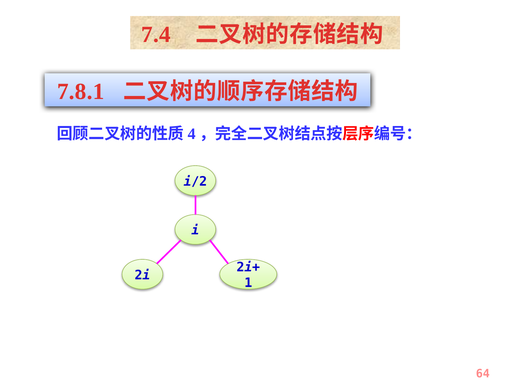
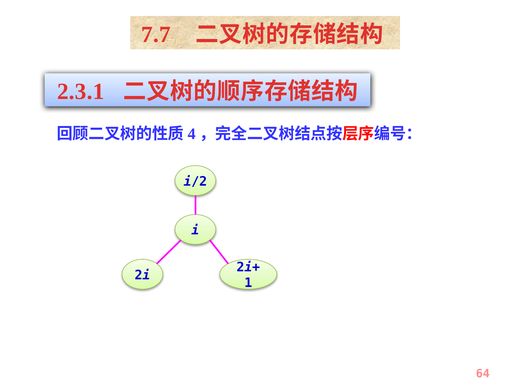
7.4: 7.4 -> 7.7
7.8.1: 7.8.1 -> 2.3.1
